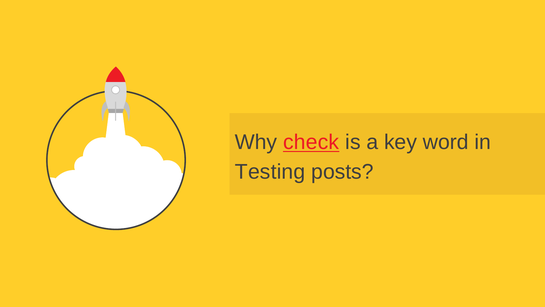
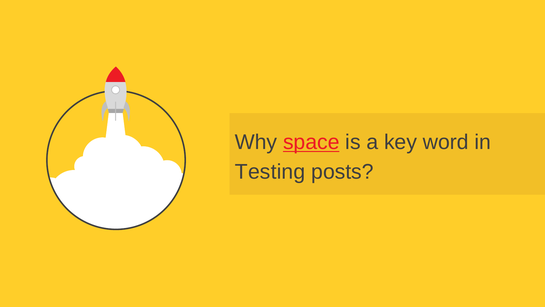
check: check -> space
